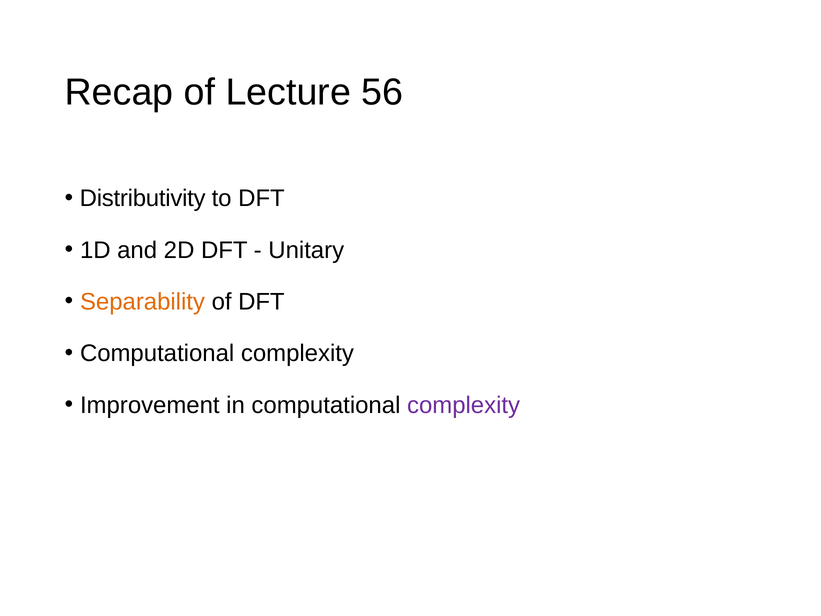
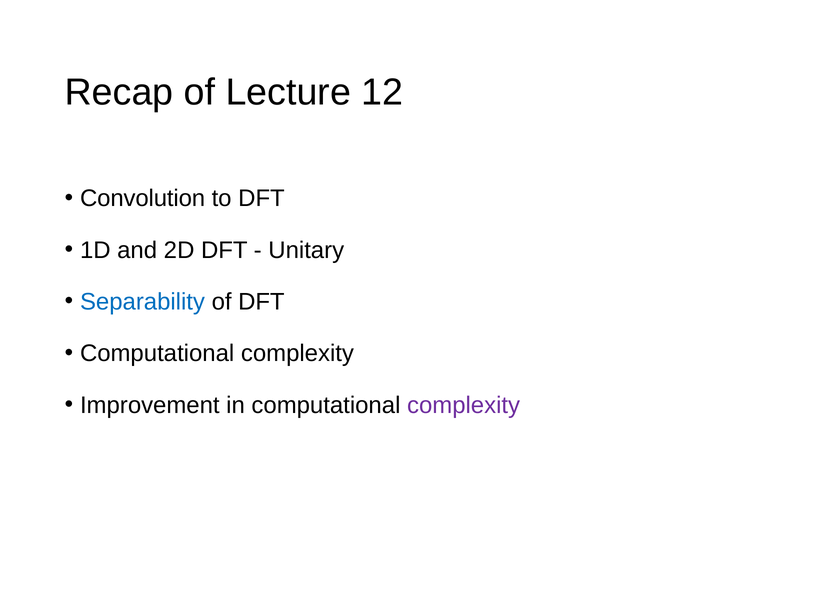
56: 56 -> 12
Distributivity: Distributivity -> Convolution
Separability colour: orange -> blue
